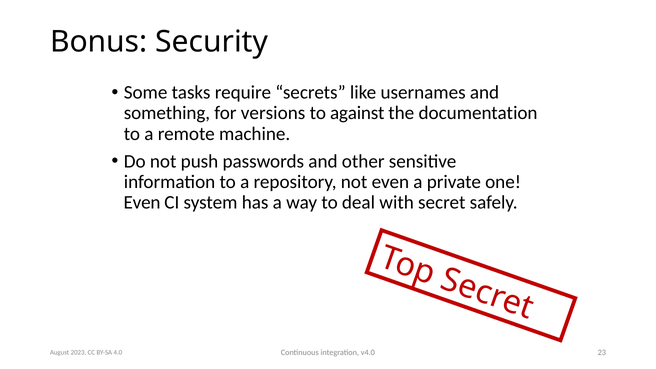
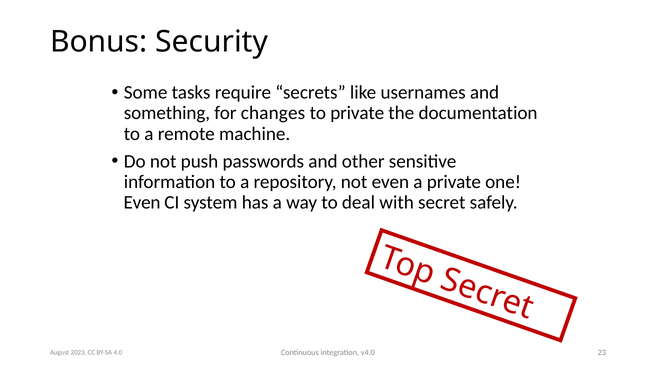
versions: versions -> changes
to against: against -> private
